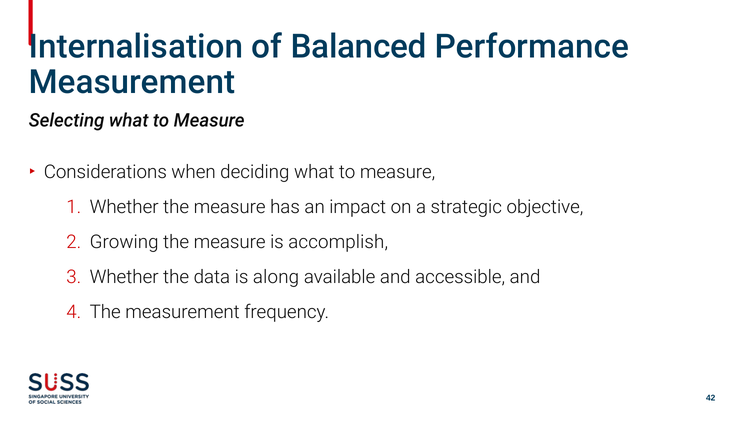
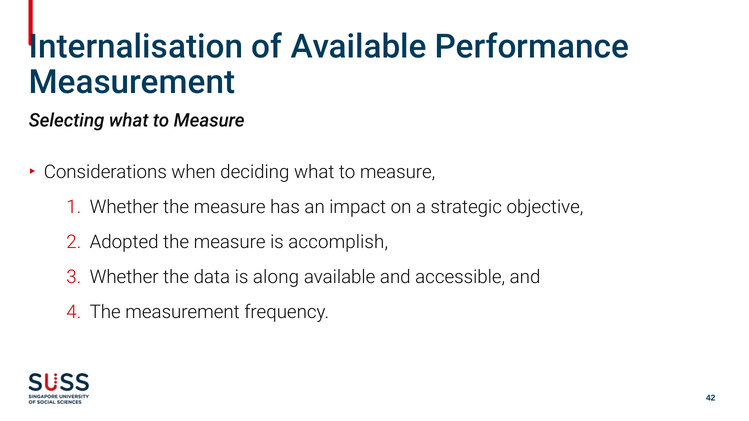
of Balanced: Balanced -> Available
Growing: Growing -> Adopted
